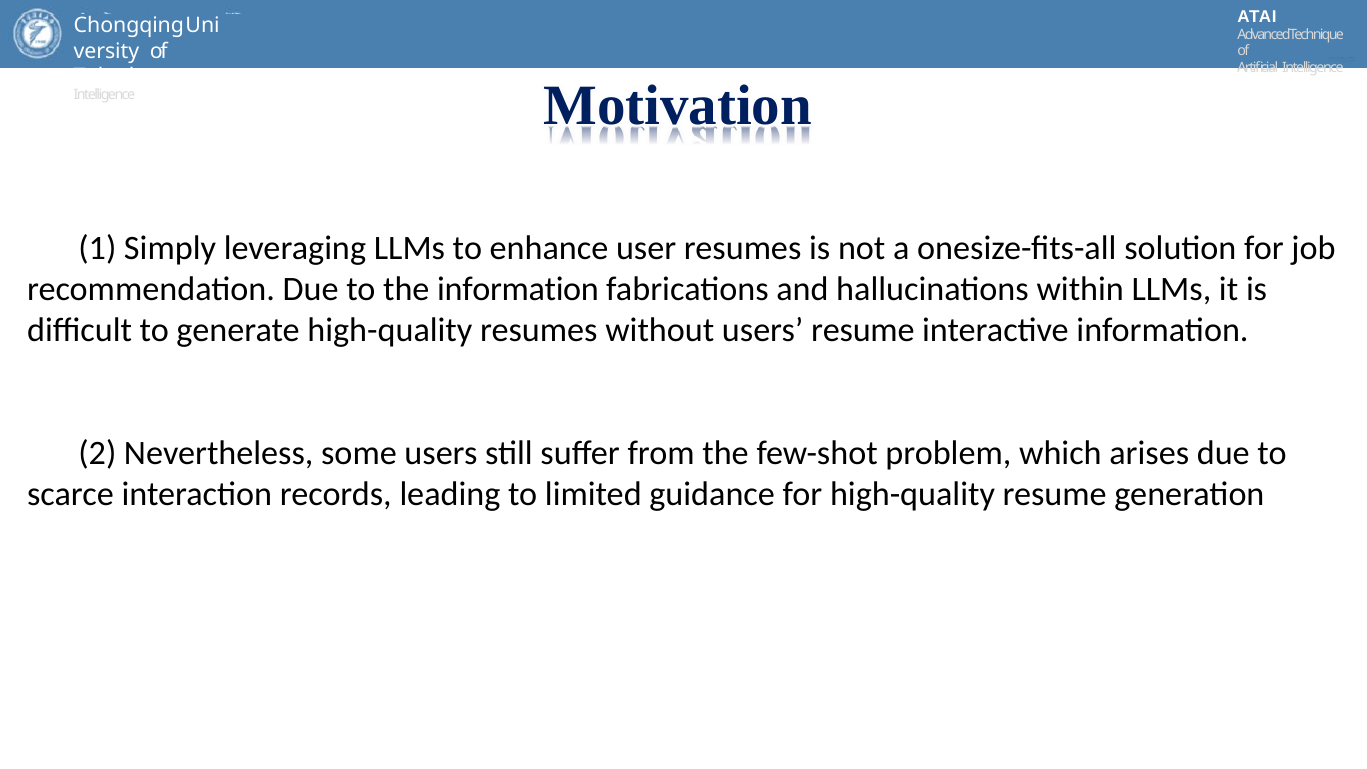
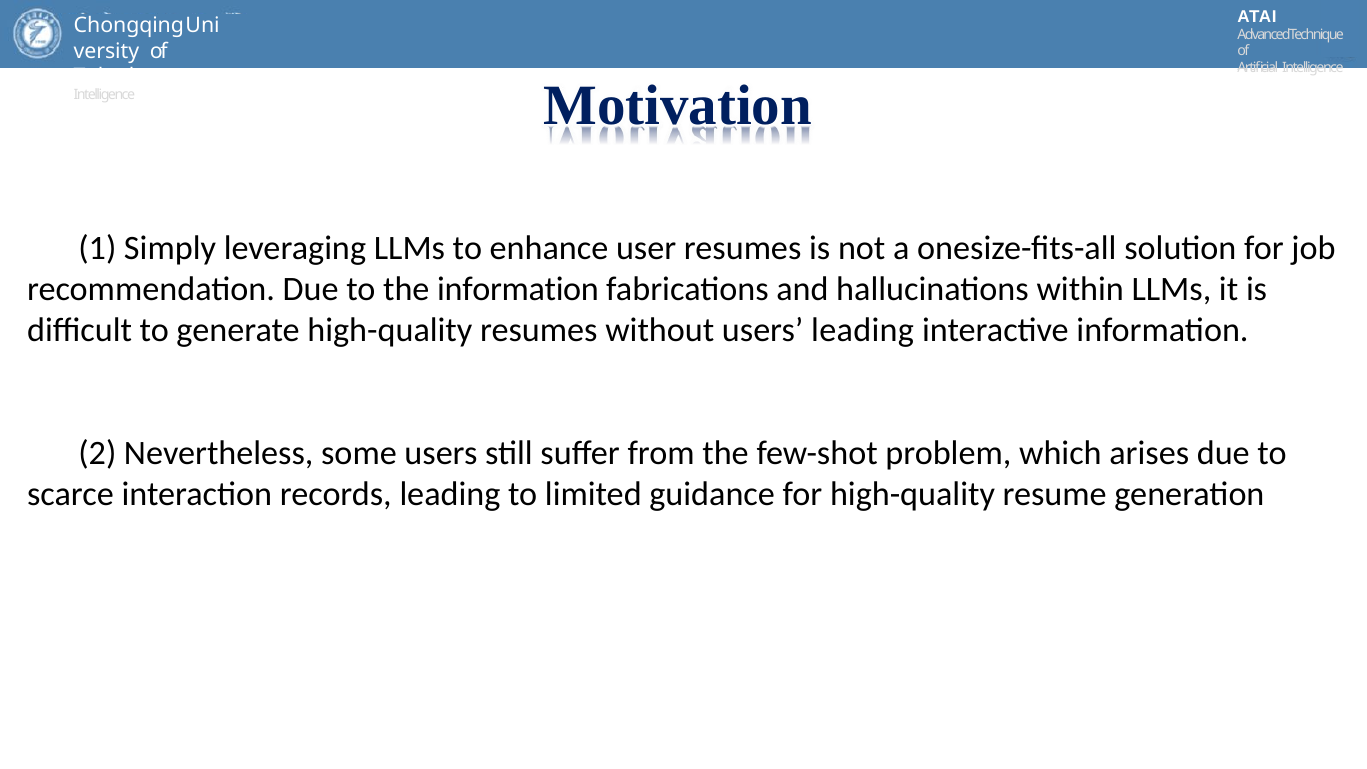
users resume: resume -> leading
